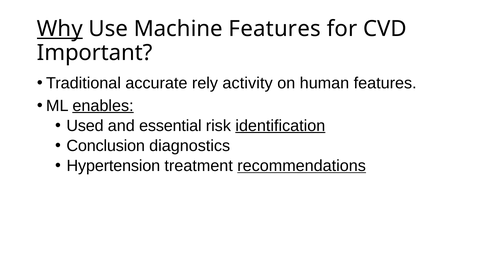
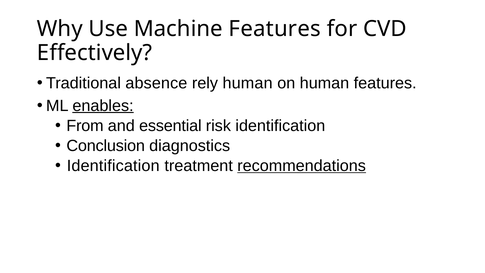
Why underline: present -> none
Important: Important -> Effectively
accurate: accurate -> absence
rely activity: activity -> human
Used: Used -> From
identification at (280, 126) underline: present -> none
Hypertension at (113, 166): Hypertension -> Identification
